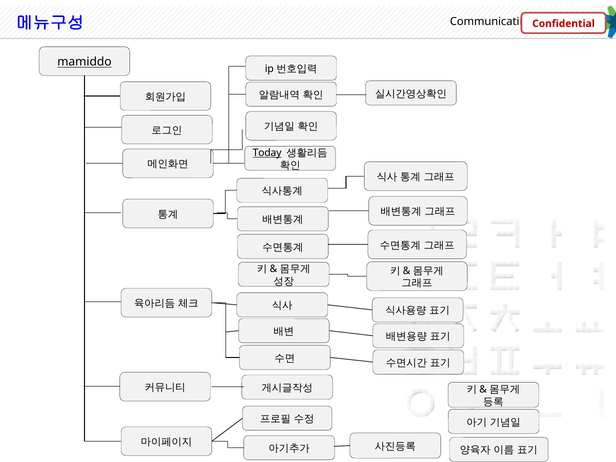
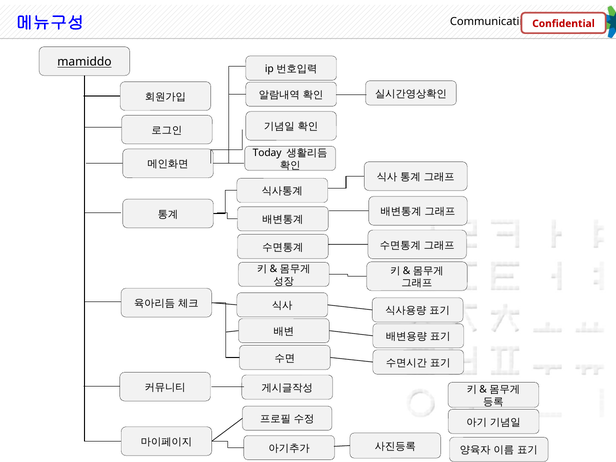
Today underline: present -> none
